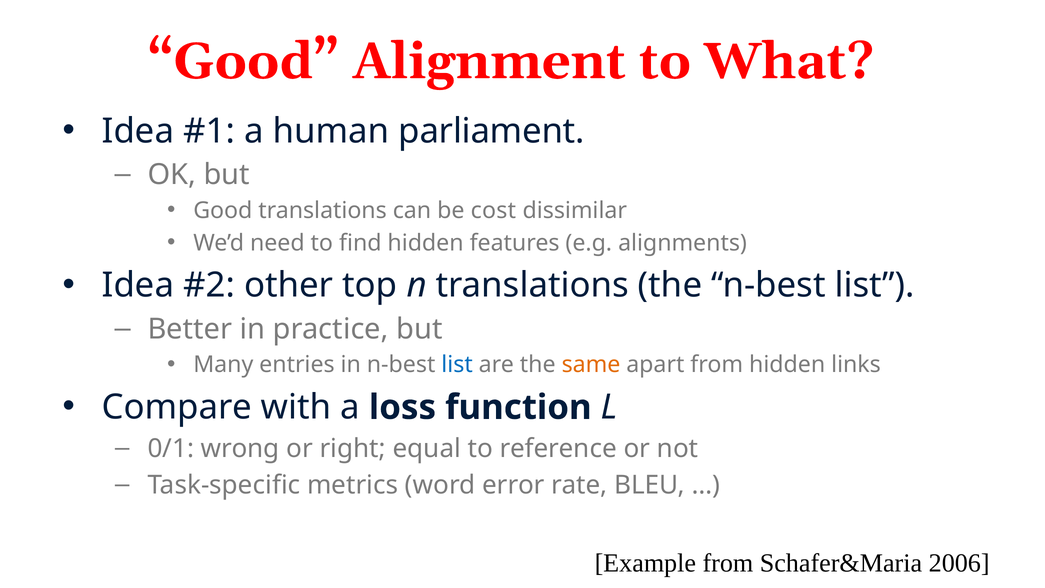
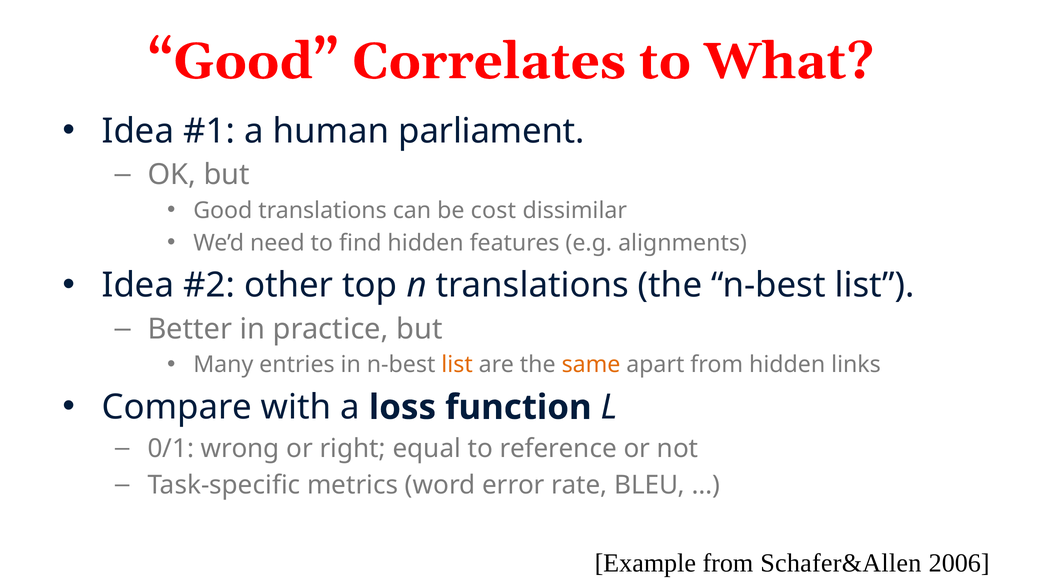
Alignment: Alignment -> Correlates
list at (457, 365) colour: blue -> orange
Schafer&Maria: Schafer&Maria -> Schafer&Allen
